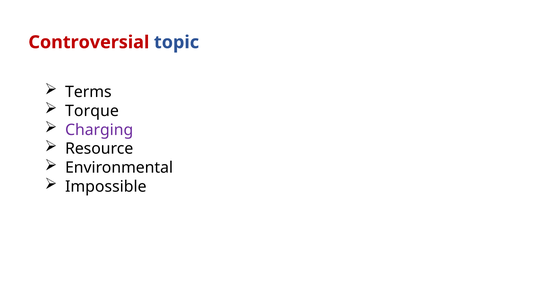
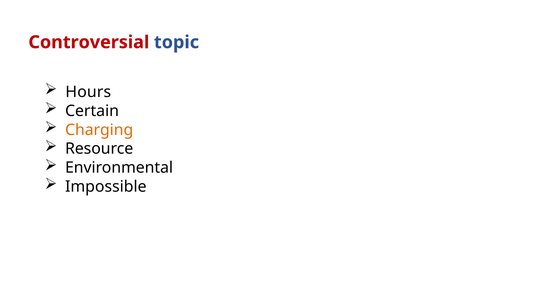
Terms: Terms -> Hours
Torque: Torque -> Certain
Charging colour: purple -> orange
